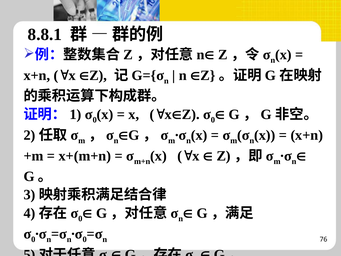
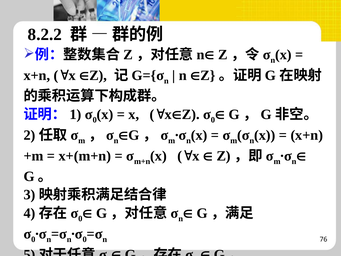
8.8.1: 8.8.1 -> 8.2.2
